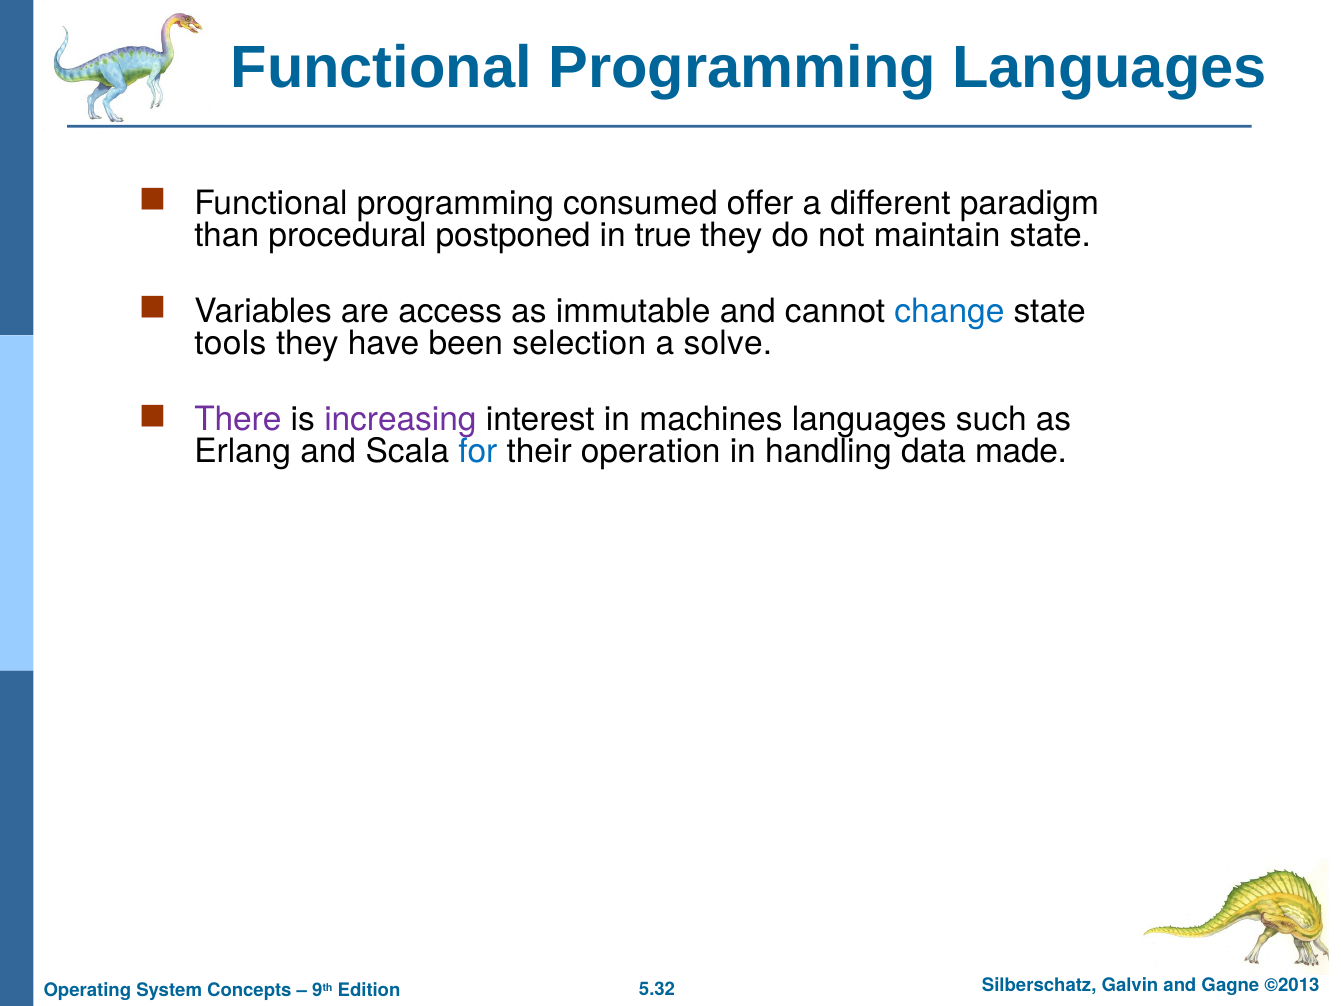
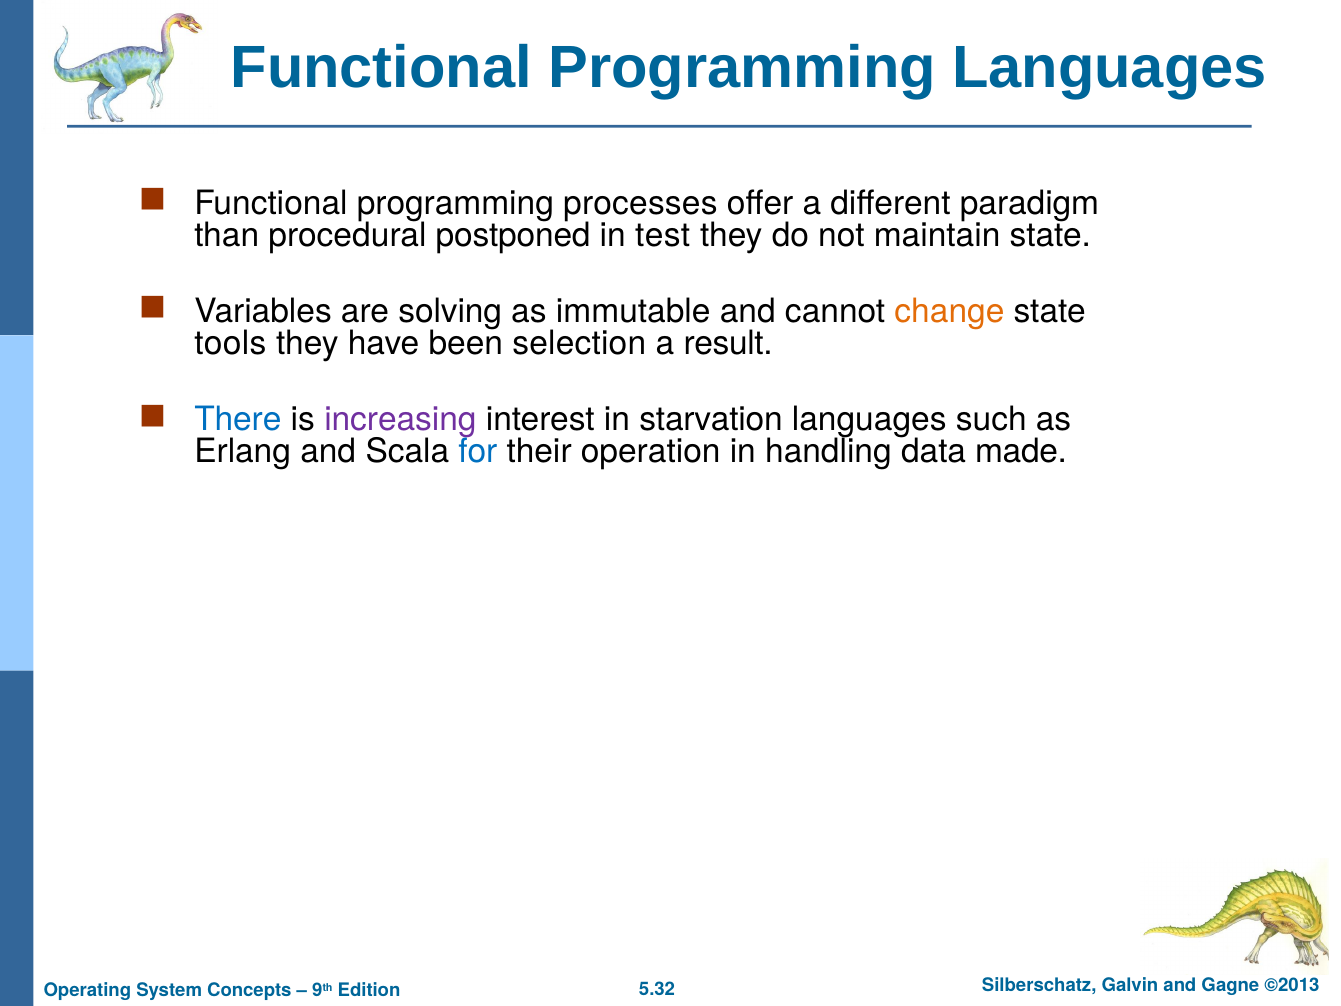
consumed: consumed -> processes
true: true -> test
access: access -> solving
change colour: blue -> orange
solve: solve -> result
There colour: purple -> blue
machines: machines -> starvation
